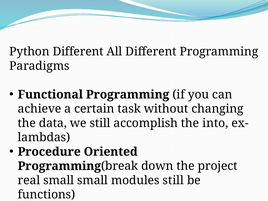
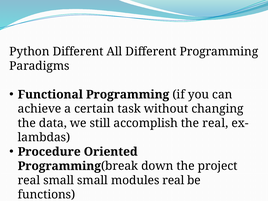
the into: into -> real
modules still: still -> real
